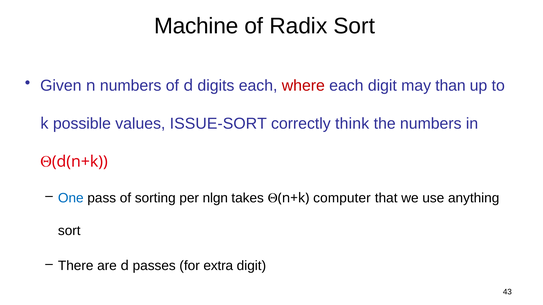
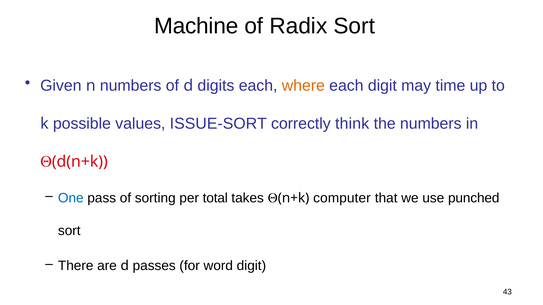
where colour: red -> orange
than: than -> time
nlgn: nlgn -> total
anything: anything -> punched
extra: extra -> word
